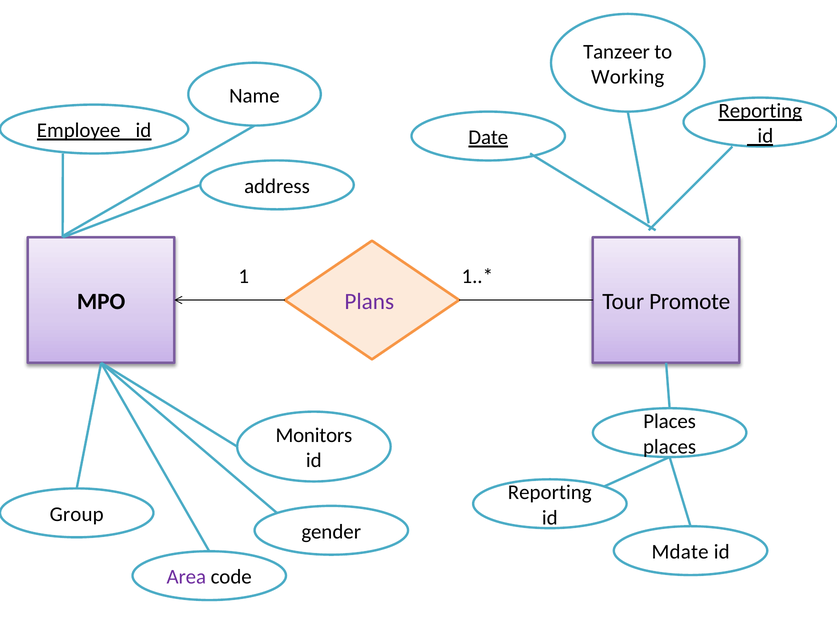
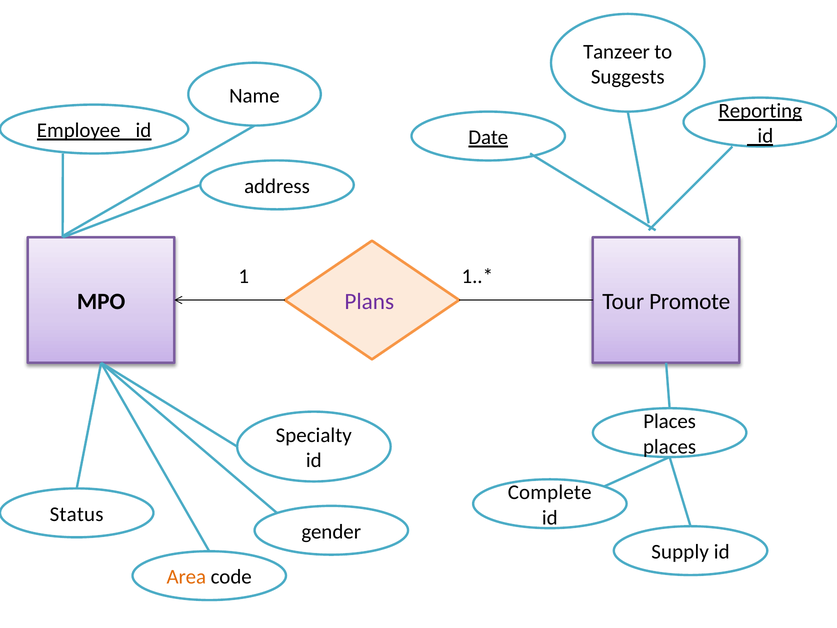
Working: Working -> Suggests
Monitors: Monitors -> Specialty
Reporting at (550, 492): Reporting -> Complete
Group: Group -> Status
Mdate: Mdate -> Supply
Area colour: purple -> orange
